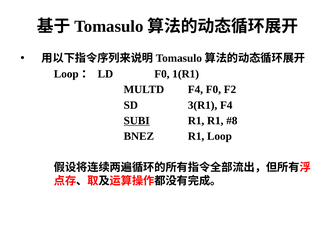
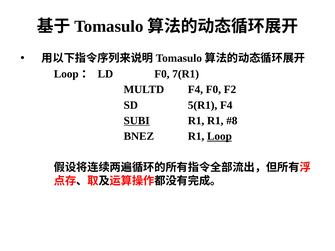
1(R1: 1(R1 -> 7(R1
3(R1: 3(R1 -> 5(R1
Loop underline: none -> present
